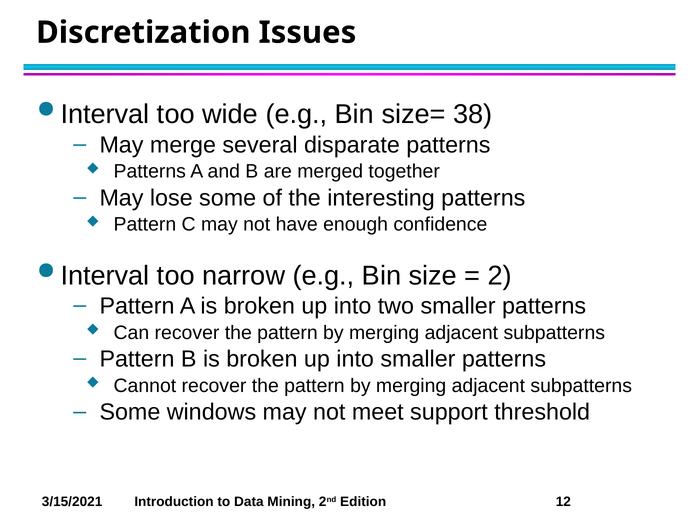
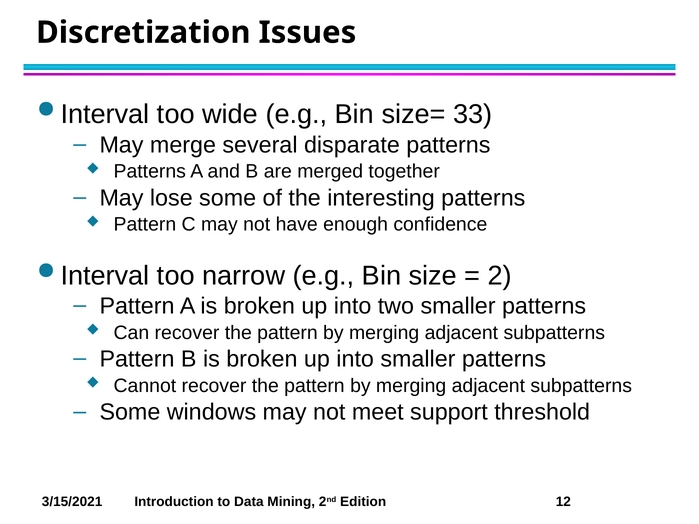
38: 38 -> 33
